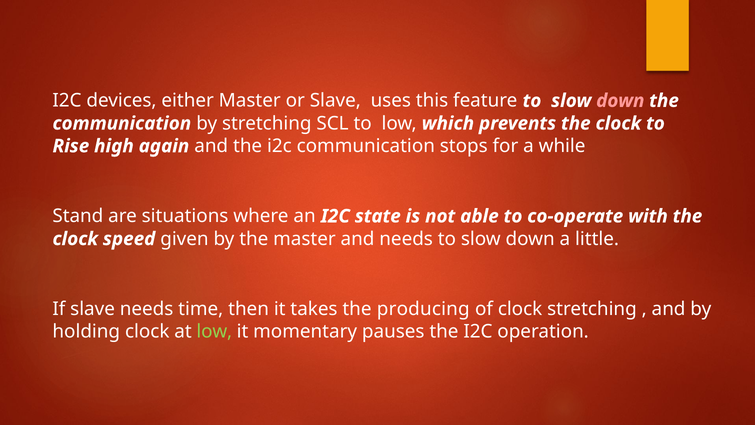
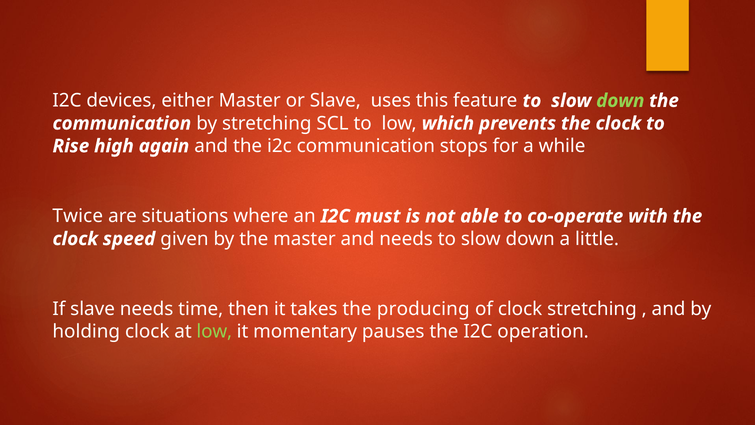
down at (620, 101) colour: pink -> light green
Stand: Stand -> Twice
state: state -> must
